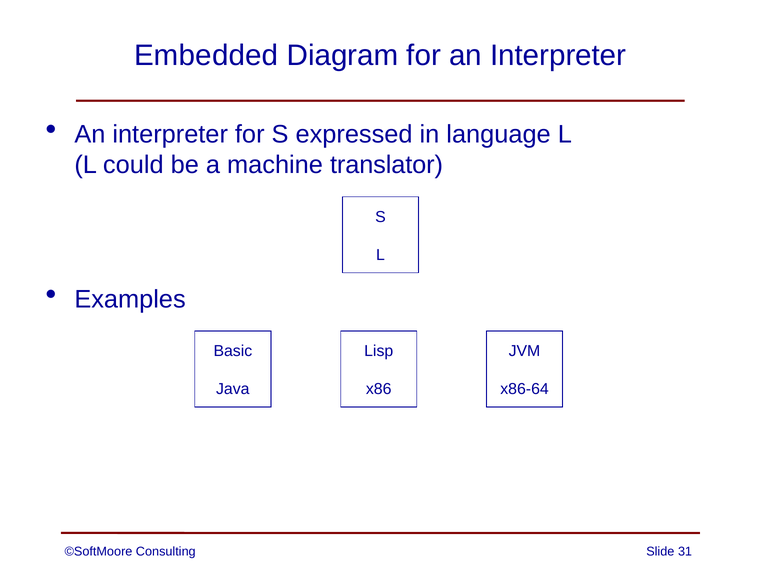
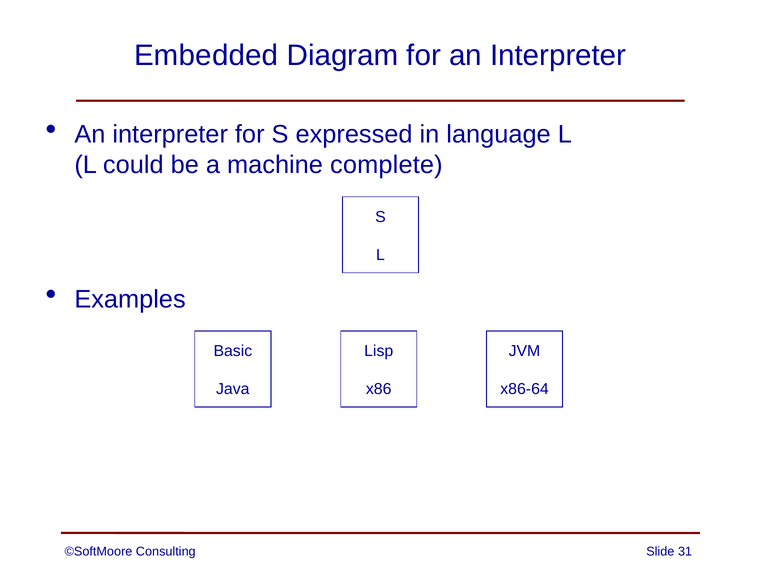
translator: translator -> complete
